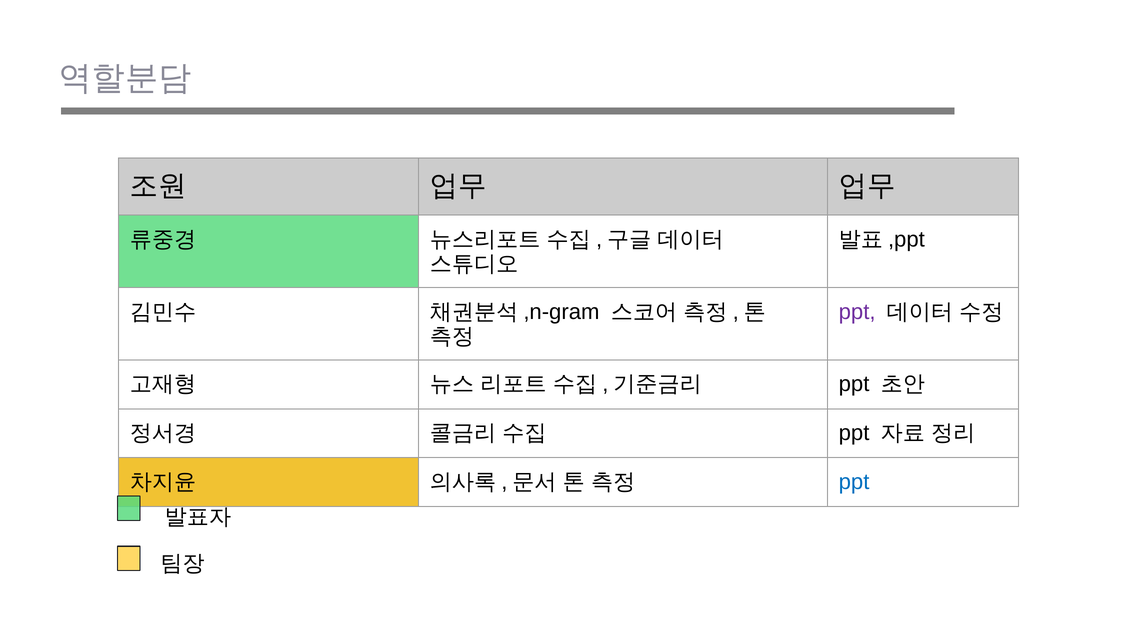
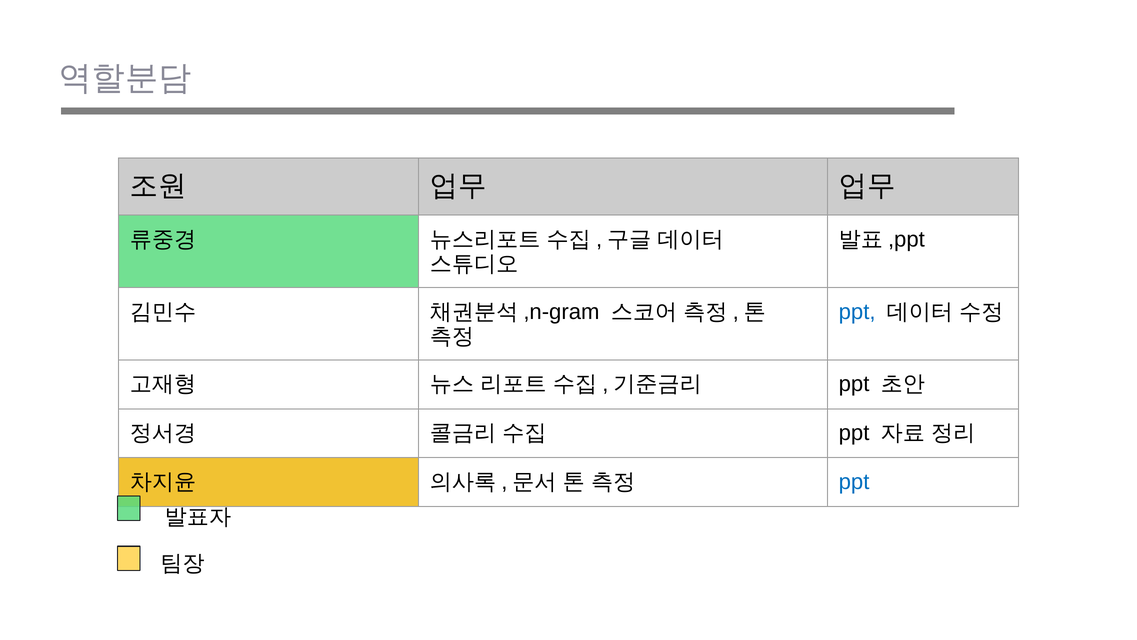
ppt at (857, 312) colour: purple -> blue
